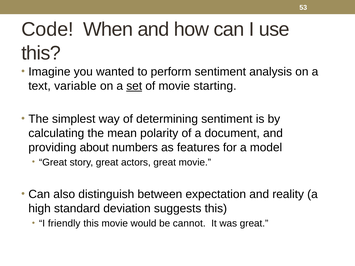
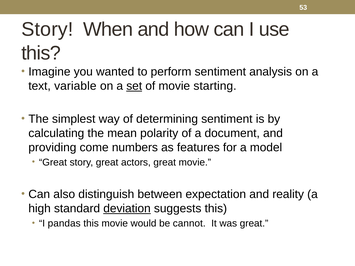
Code at (47, 29): Code -> Story
about: about -> come
deviation underline: none -> present
friendly: friendly -> pandas
